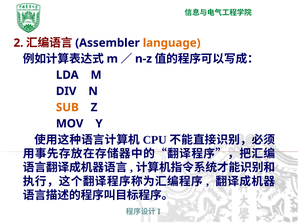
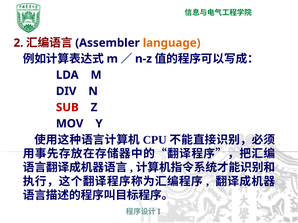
SUB colour: orange -> red
